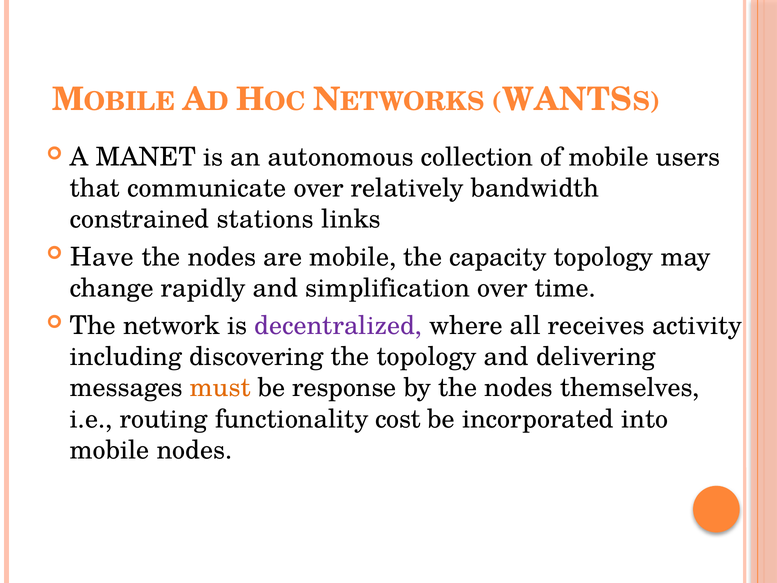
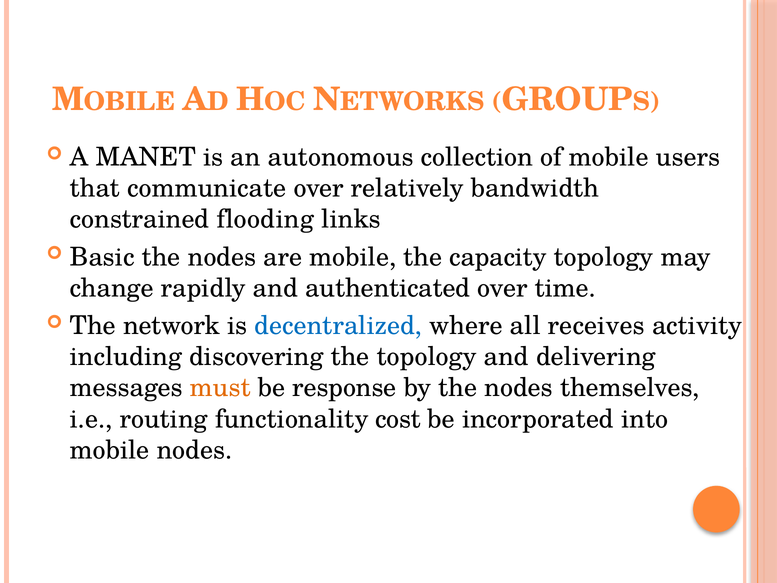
WANTS: WANTS -> GROUP
stations: stations -> flooding
Have: Have -> Basic
simplification: simplification -> authenticated
decentralized colour: purple -> blue
